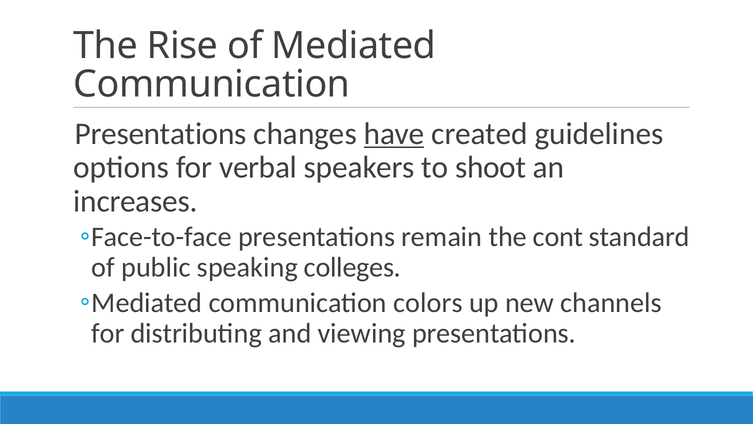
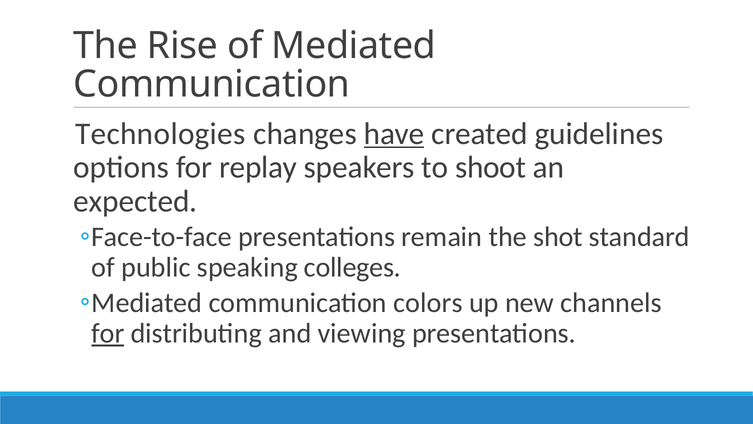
Presentations at (161, 134): Presentations -> Technologies
verbal: verbal -> replay
increases: increases -> expected
cont: cont -> shot
for at (108, 333) underline: none -> present
